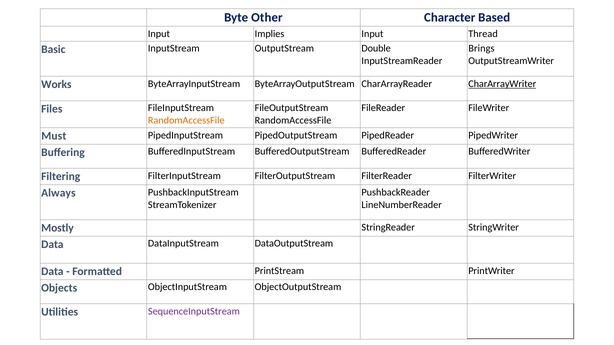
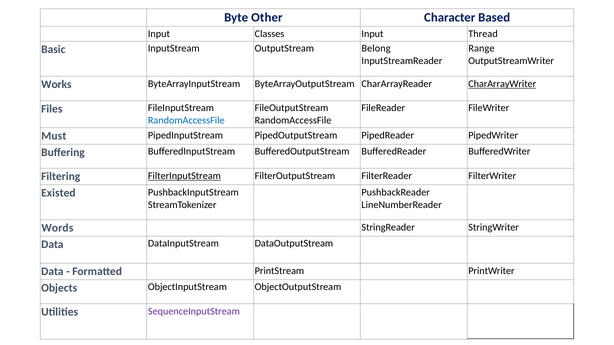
Implies: Implies -> Classes
Brings: Brings -> Range
Double: Double -> Belong
RandomAccessFile at (186, 121) colour: orange -> blue
FilterInputStream underline: none -> present
Always: Always -> Existed
Mostly: Mostly -> Words
